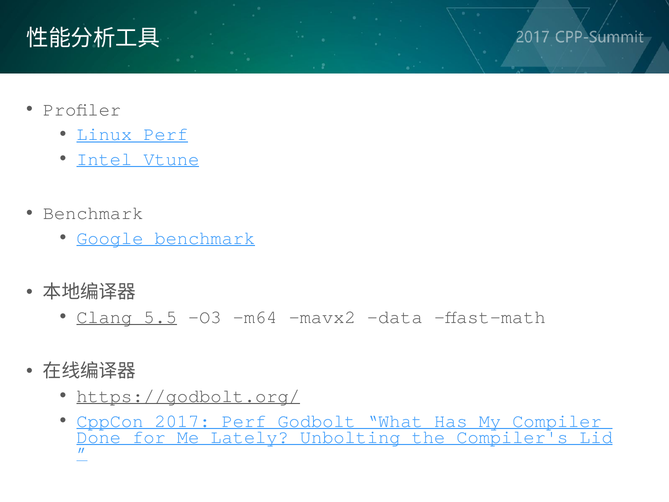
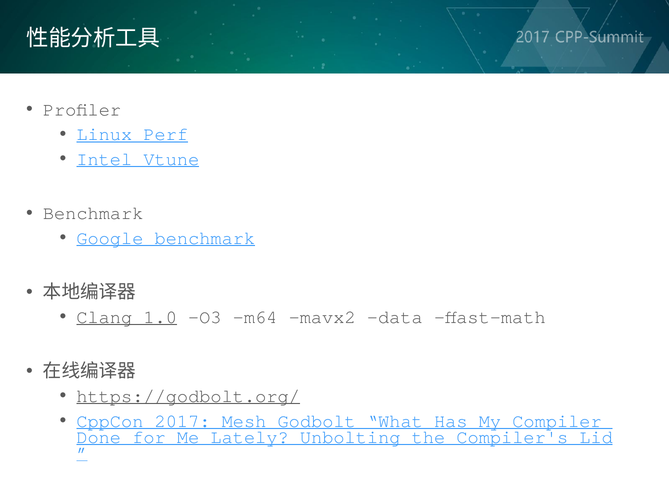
5.5: 5.5 -> 1.0
2017 Perf: Perf -> Mesh
